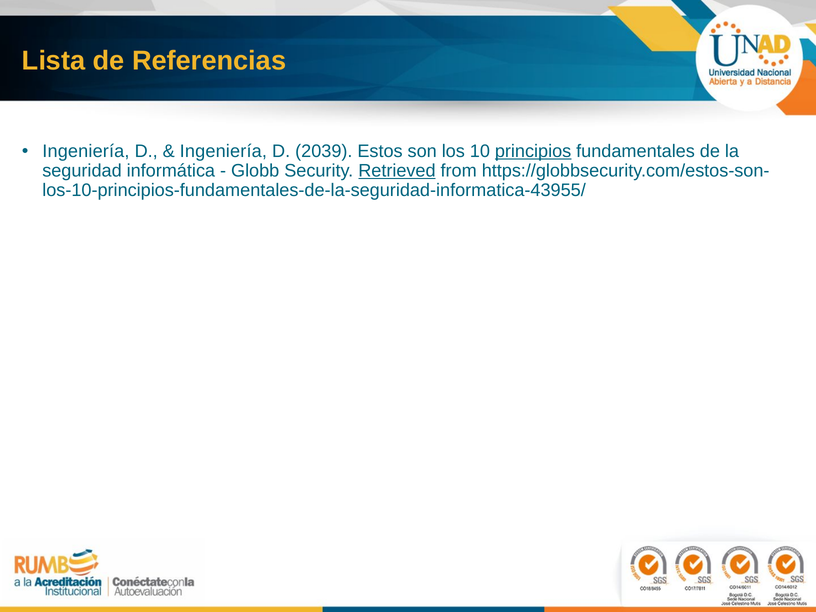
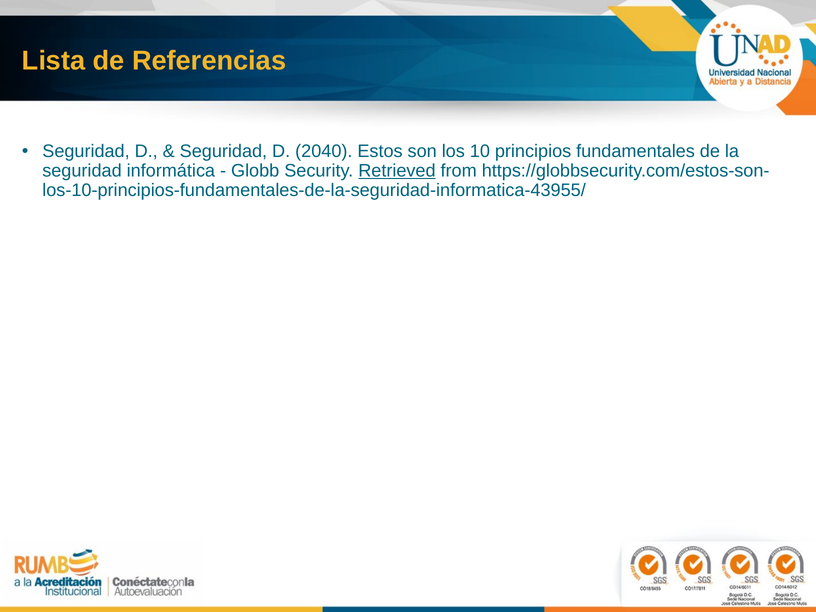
Ingeniería at (86, 151): Ingeniería -> Seguridad
Ingeniería at (223, 151): Ingeniería -> Seguridad
2039: 2039 -> 2040
principios underline: present -> none
